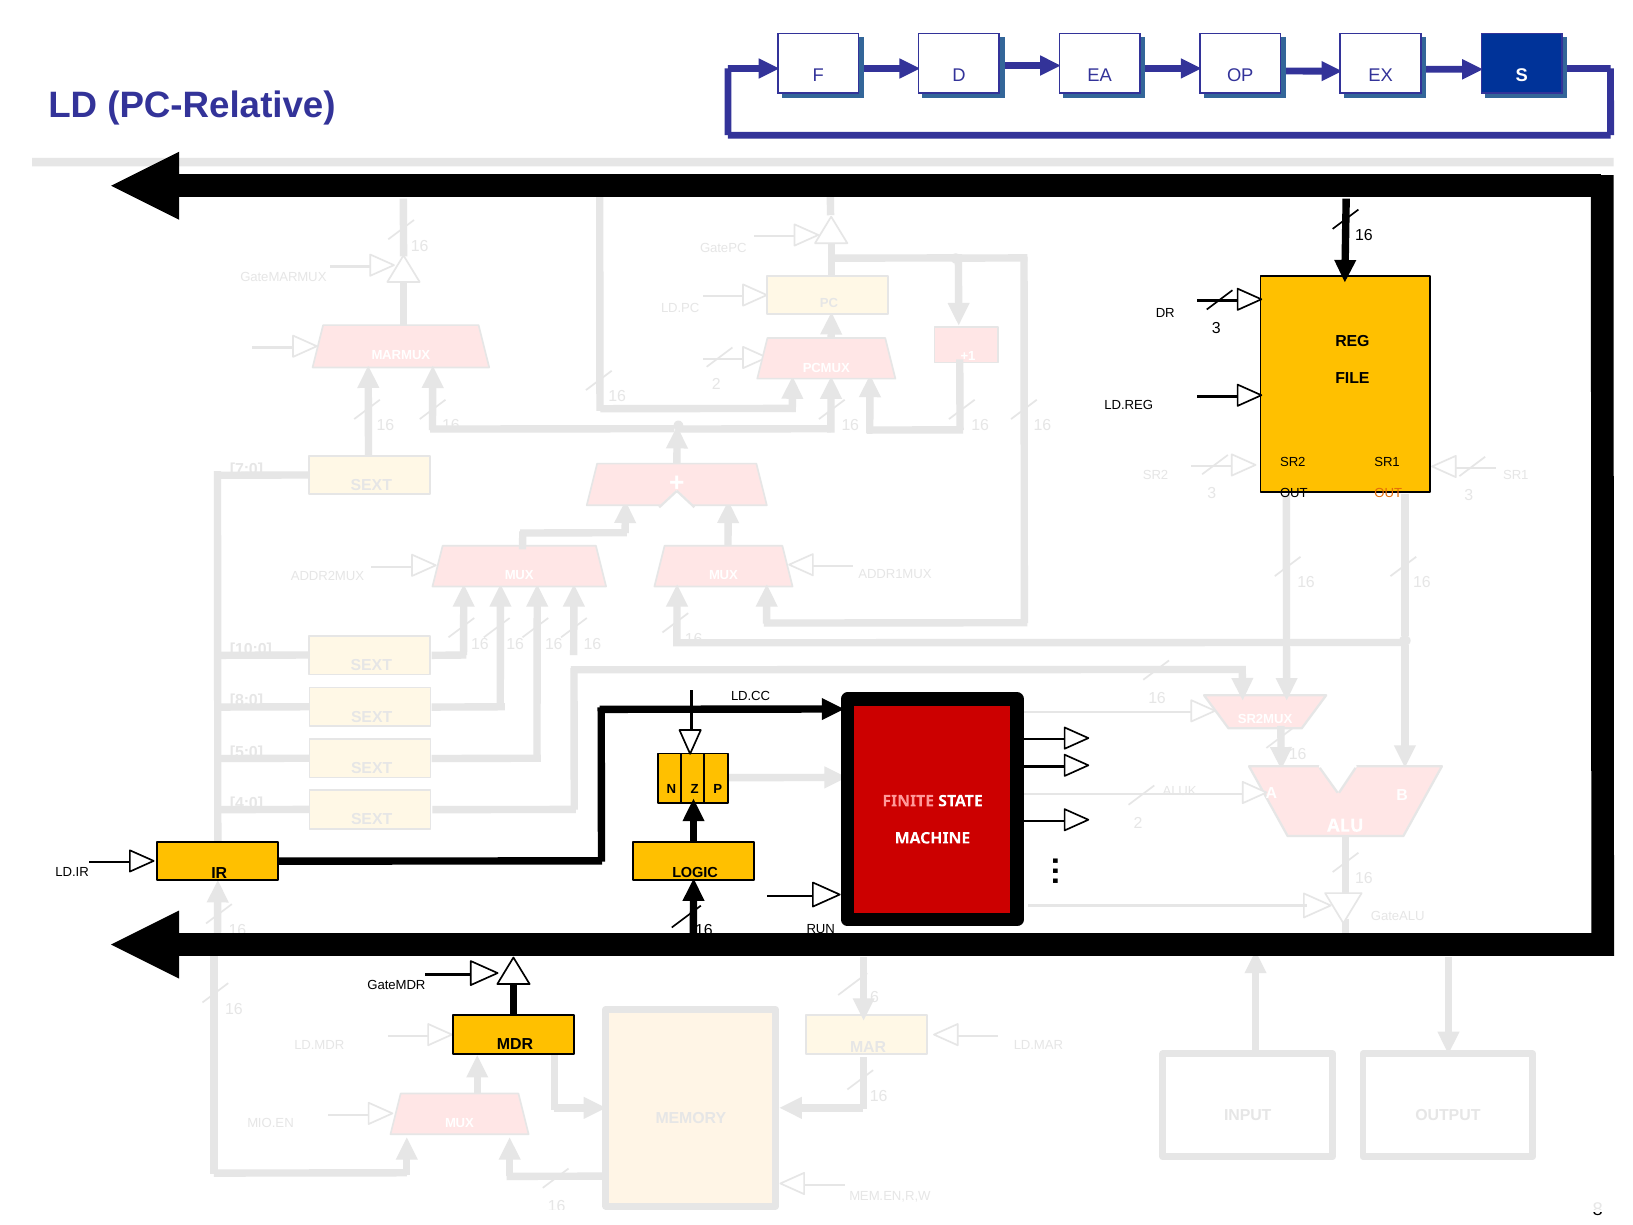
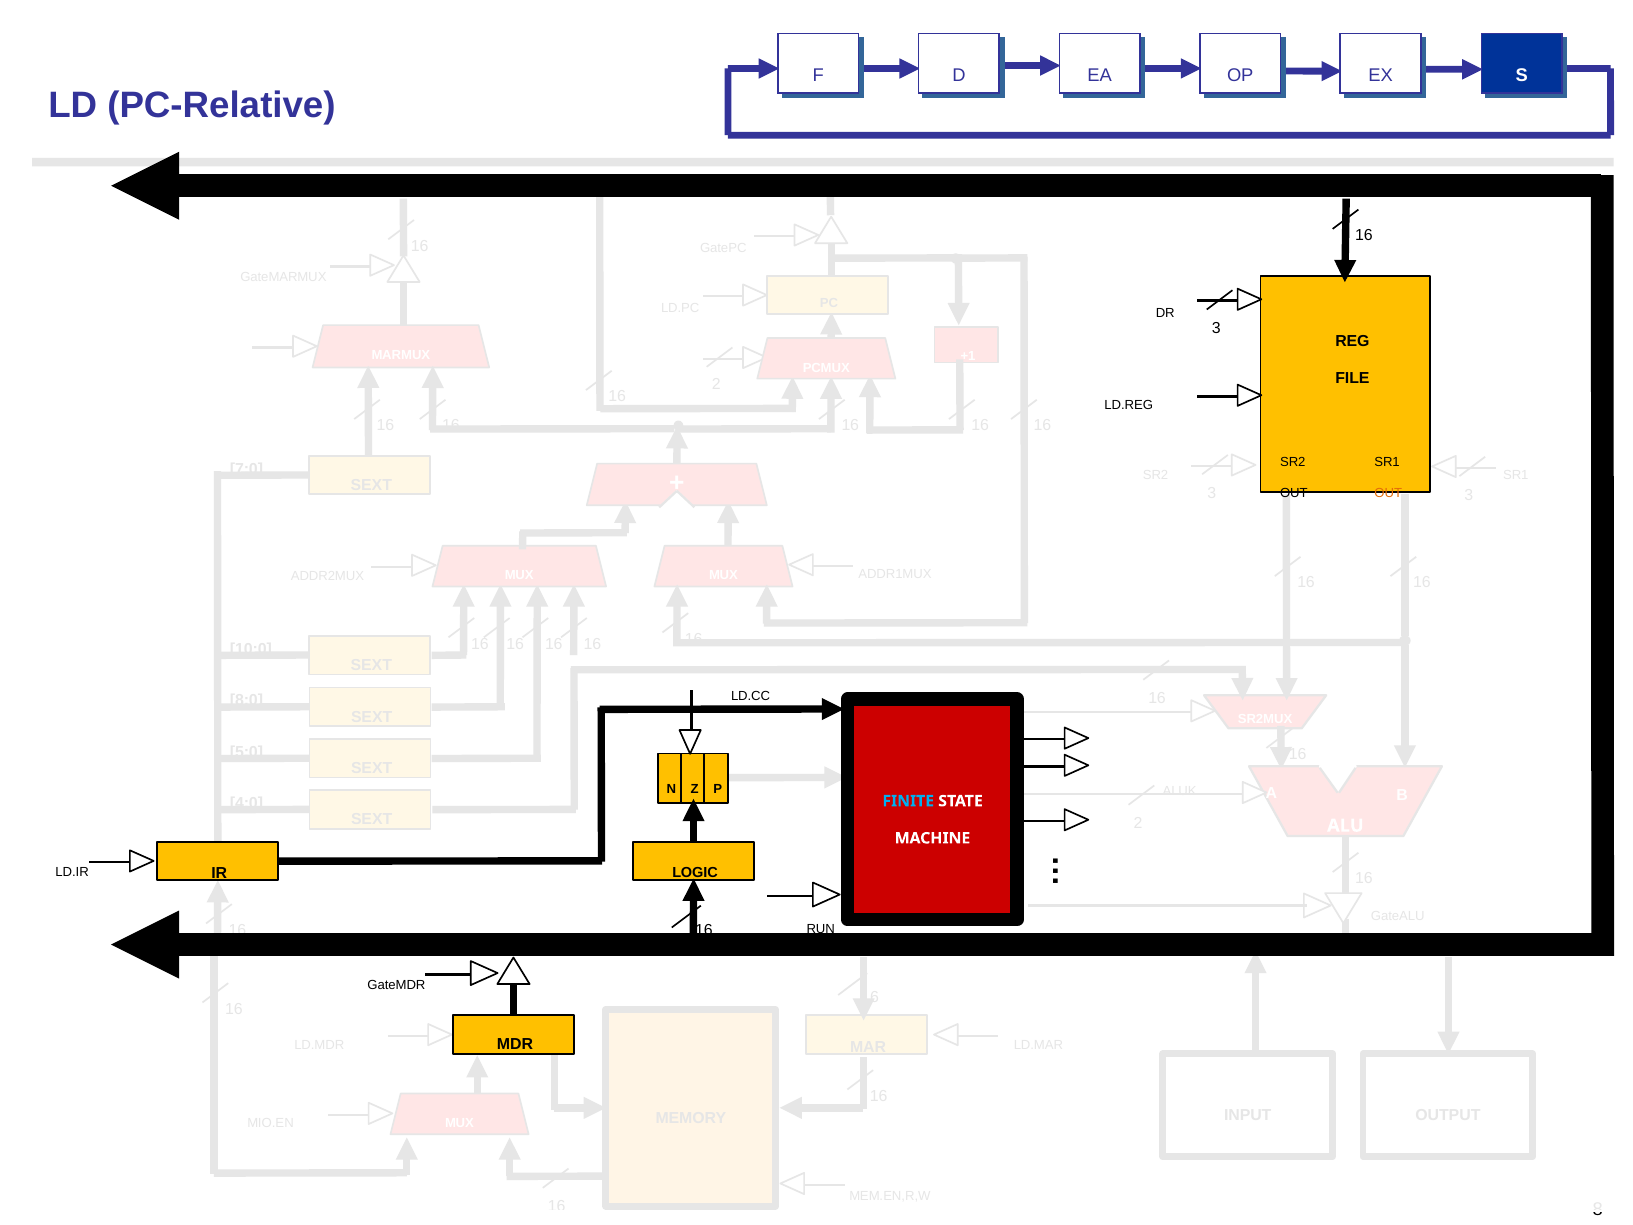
FINITE colour: pink -> light blue
